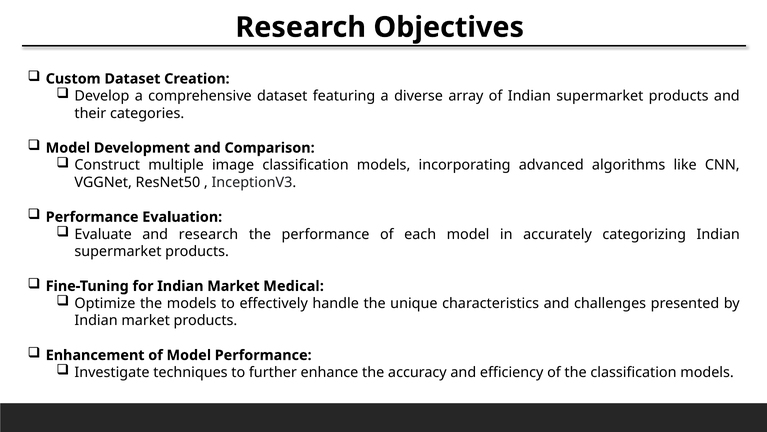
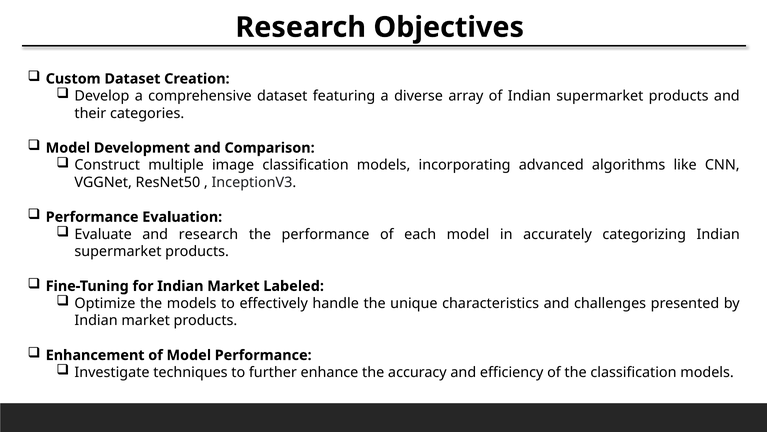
Medical: Medical -> Labeled
